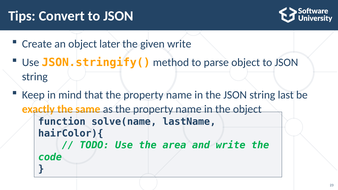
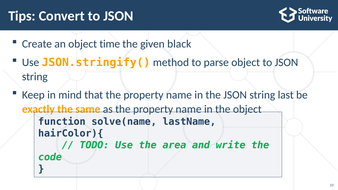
later: later -> time
given write: write -> black
